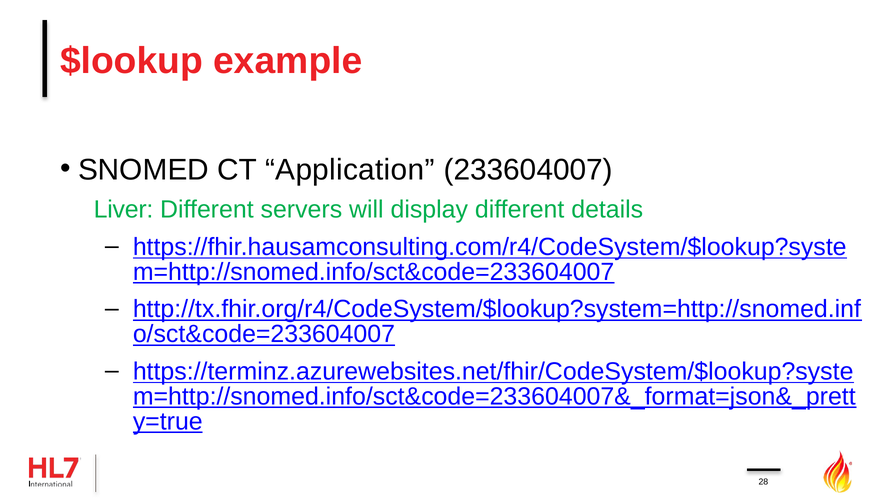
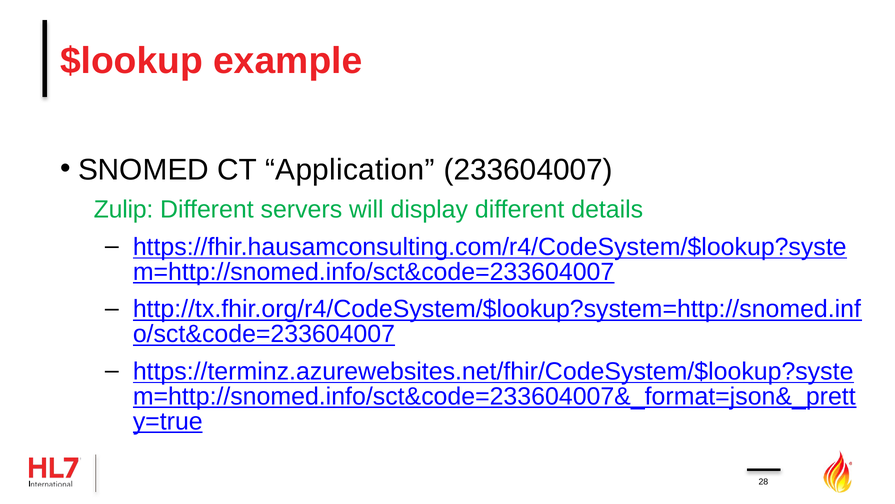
Liver: Liver -> Zulip
